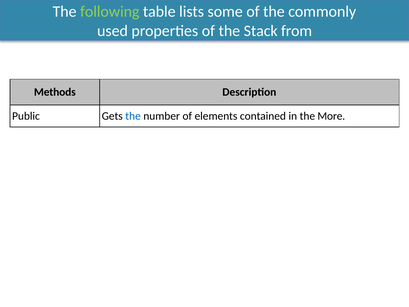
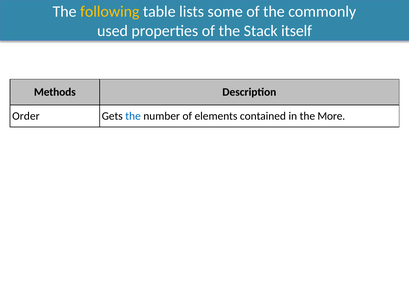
following colour: light green -> yellow
from: from -> itself
Public: Public -> Order
